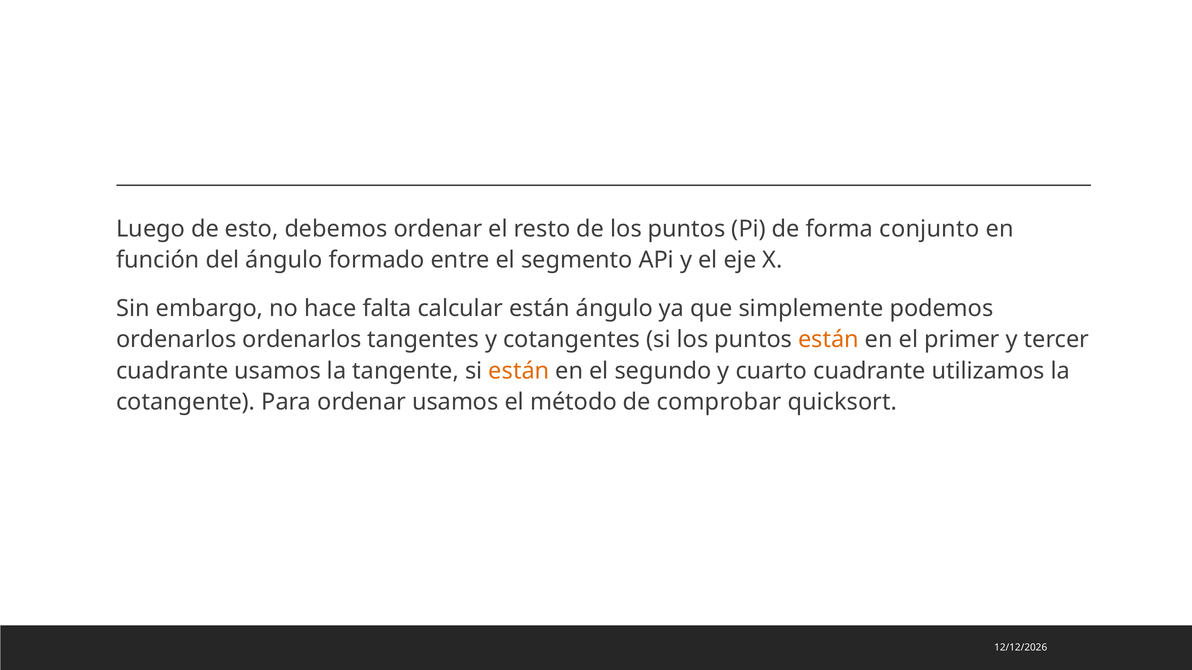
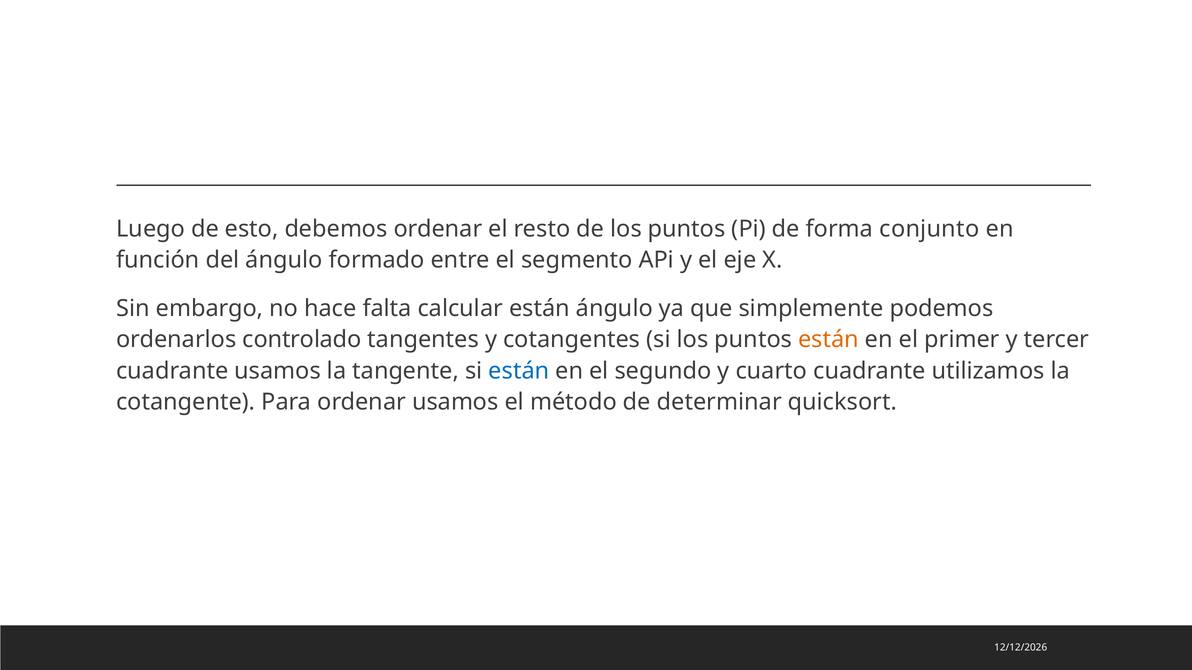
ordenarlos ordenarlos: ordenarlos -> controlado
están at (519, 371) colour: orange -> blue
comprobar: comprobar -> determinar
